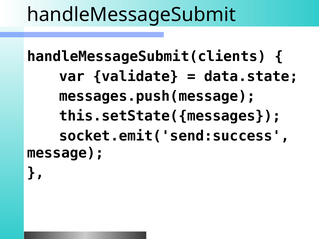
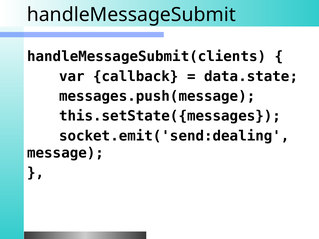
validate: validate -> callback
socket.emit('send:success: socket.emit('send:success -> socket.emit('send:dealing
